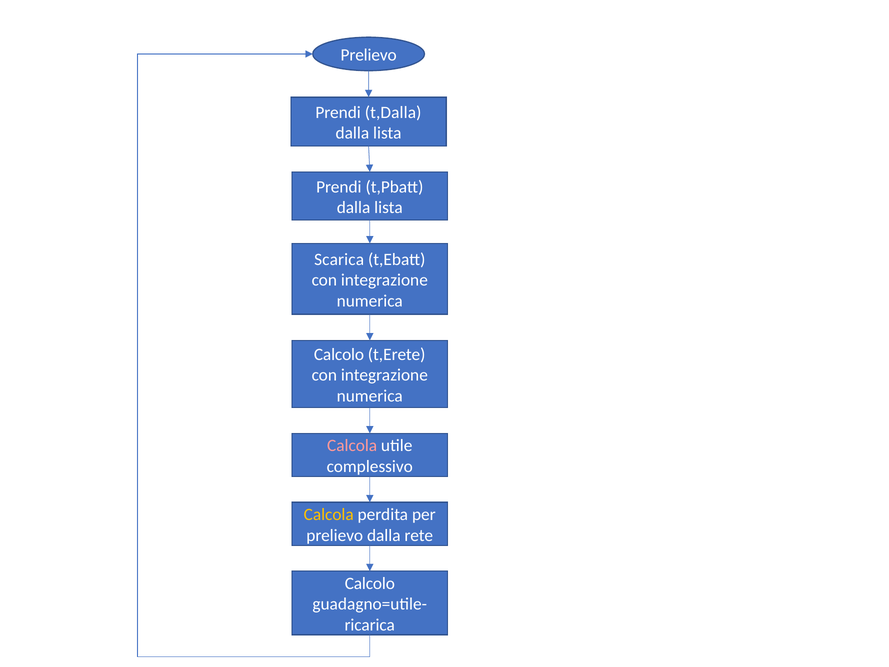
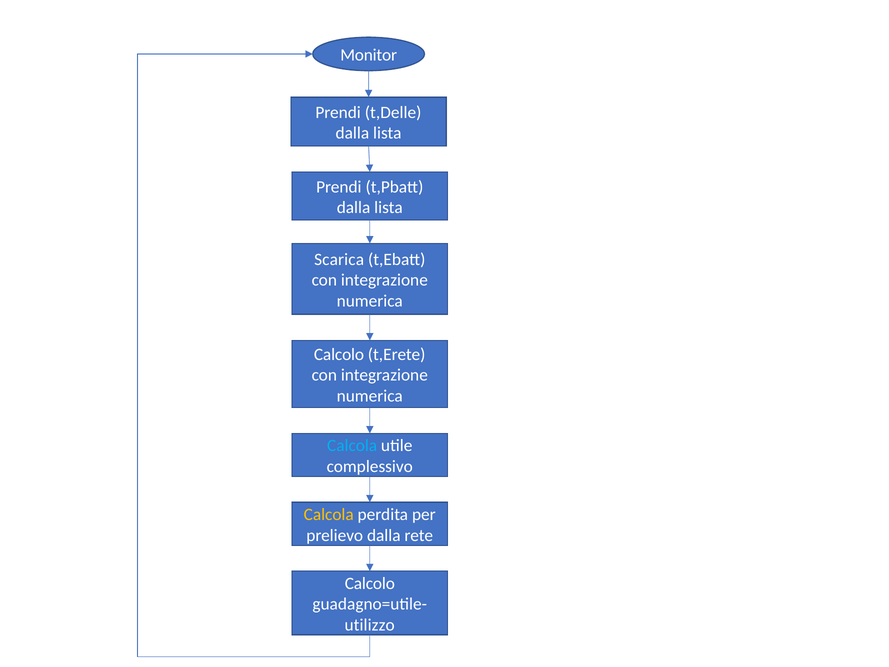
Prelievo at (369, 55): Prelievo -> Monitor
t,Dalla: t,Dalla -> t,Delle
Calcola at (352, 446) colour: pink -> light blue
ricarica: ricarica -> utilizzo
